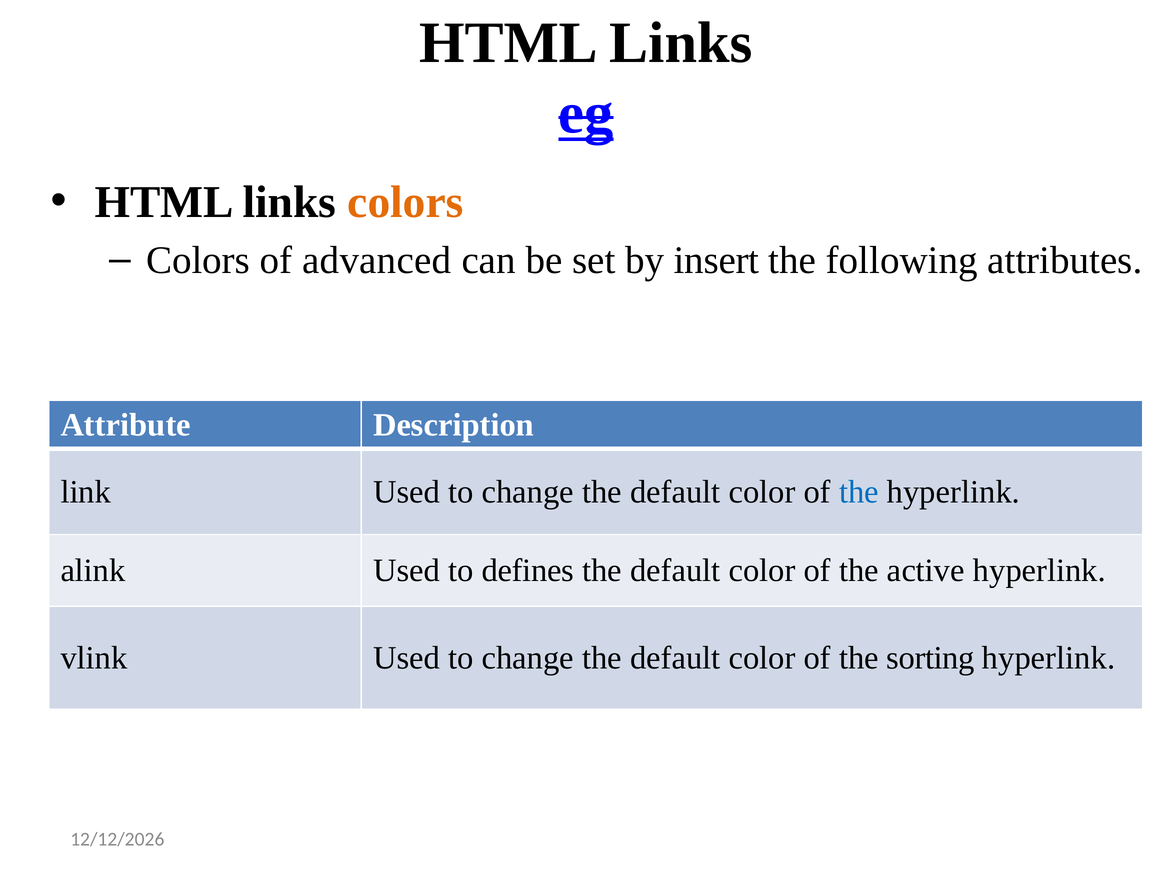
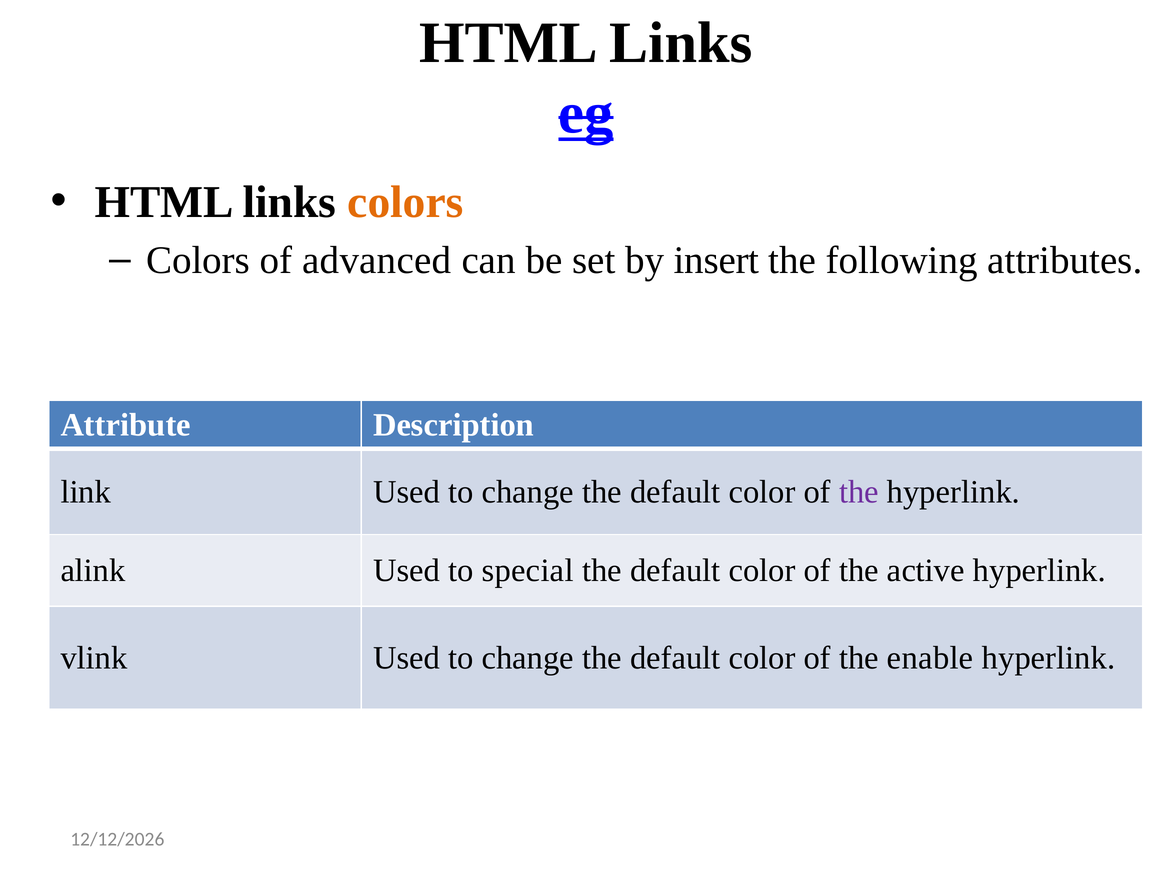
the at (859, 492) colour: blue -> purple
defines: defines -> special
sorting: sorting -> enable
